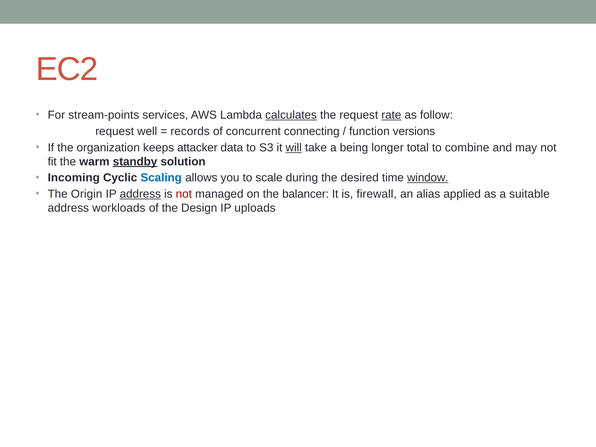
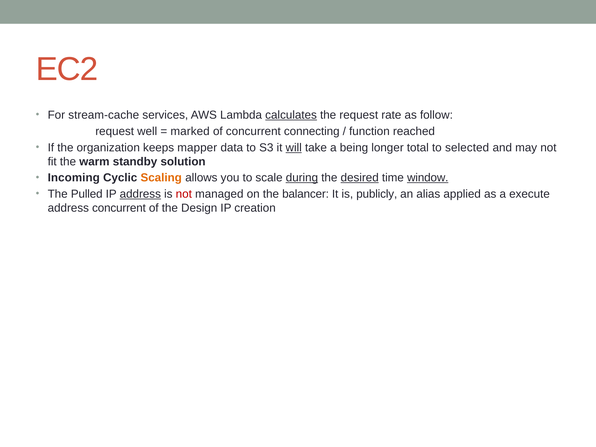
stream-points: stream-points -> stream-cache
rate underline: present -> none
records: records -> marked
versions: versions -> reached
attacker: attacker -> mapper
combine: combine -> selected
standby underline: present -> none
Scaling colour: blue -> orange
during underline: none -> present
desired underline: none -> present
Origin: Origin -> Pulled
firewall: firewall -> publicly
suitable: suitable -> execute
address workloads: workloads -> concurrent
uploads: uploads -> creation
